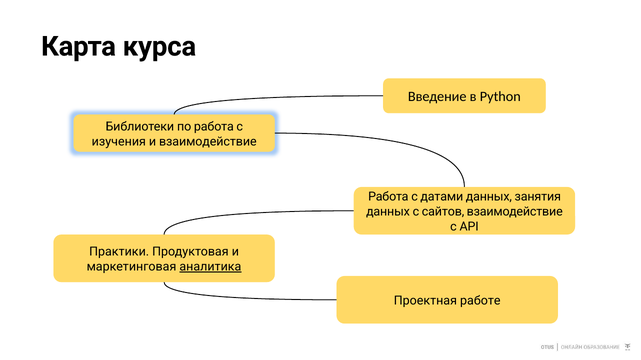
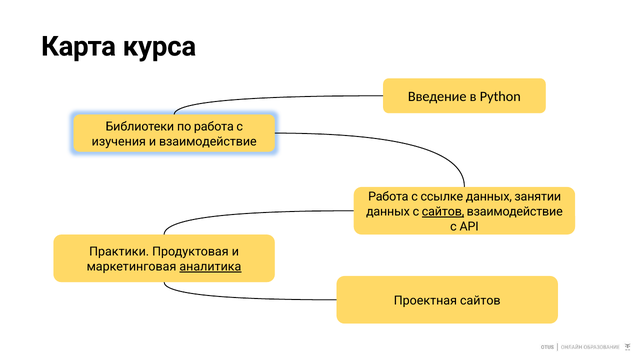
датами: датами -> ссылке
занятия: занятия -> занятии
сайтов at (443, 212) underline: none -> present
Проектная работе: работе -> сайтов
